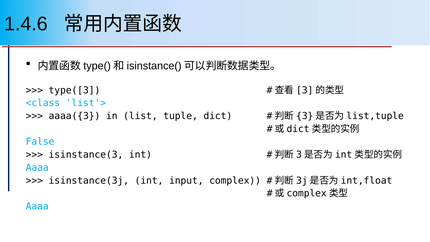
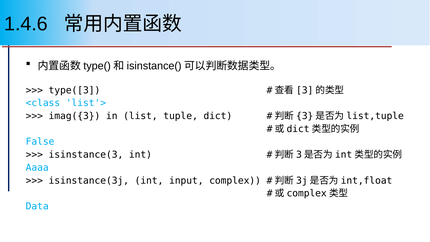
aaaa({3: aaaa({3 -> imag({3
Aaaa at (37, 206): Aaaa -> Data
